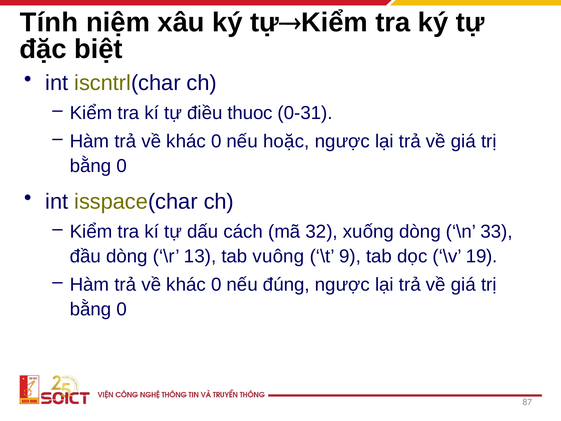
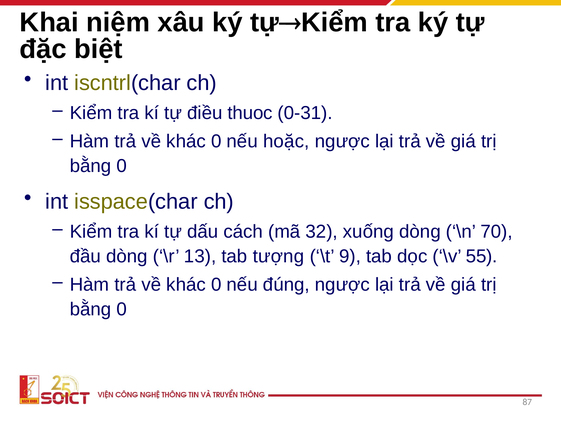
Tính: Tính -> Khai
33: 33 -> 70
vuông: vuông -> tượng
19: 19 -> 55
